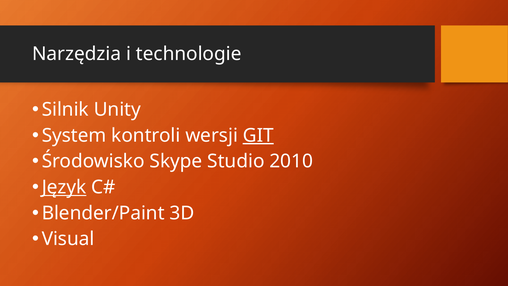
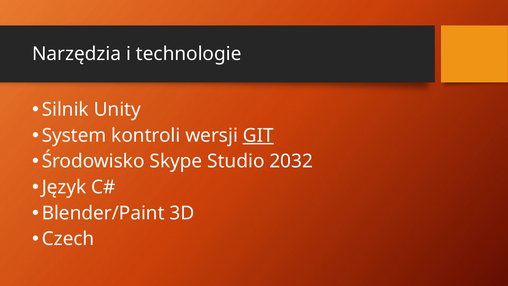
2010: 2010 -> 2032
Język underline: present -> none
Visual: Visual -> Czech
